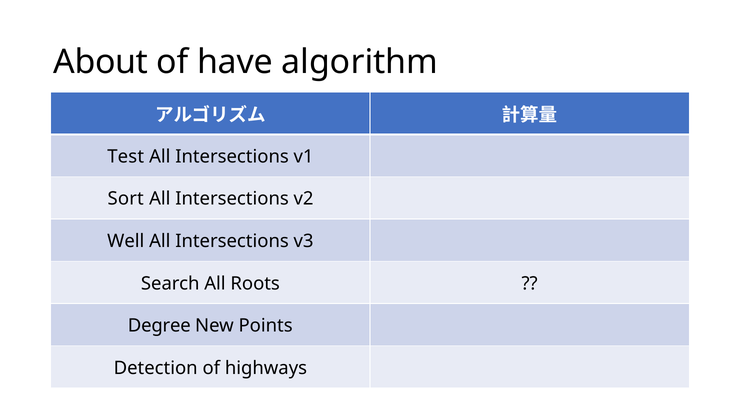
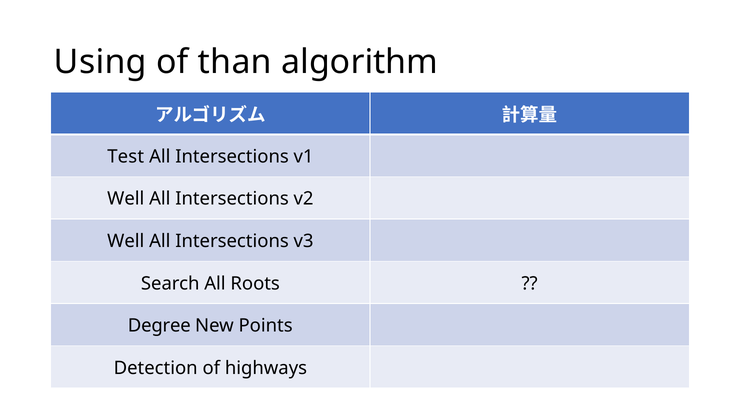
About: About -> Using
have: have -> than
Sort at (126, 199): Sort -> Well
